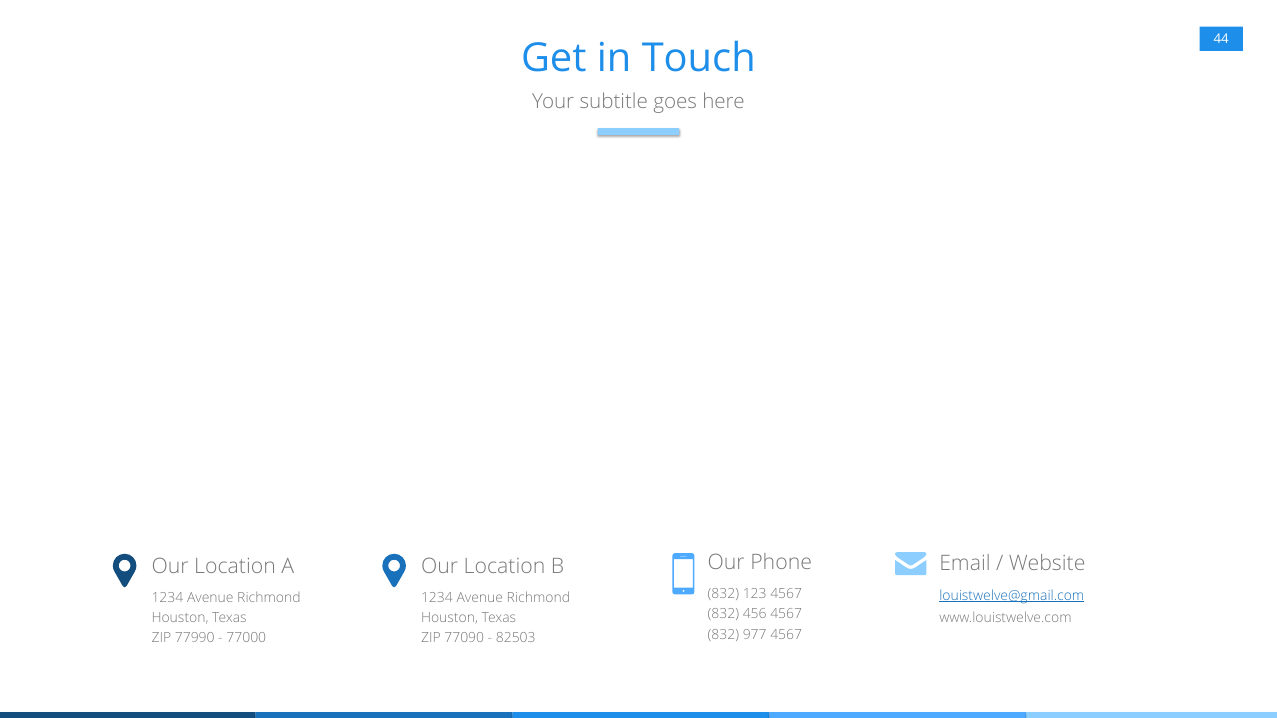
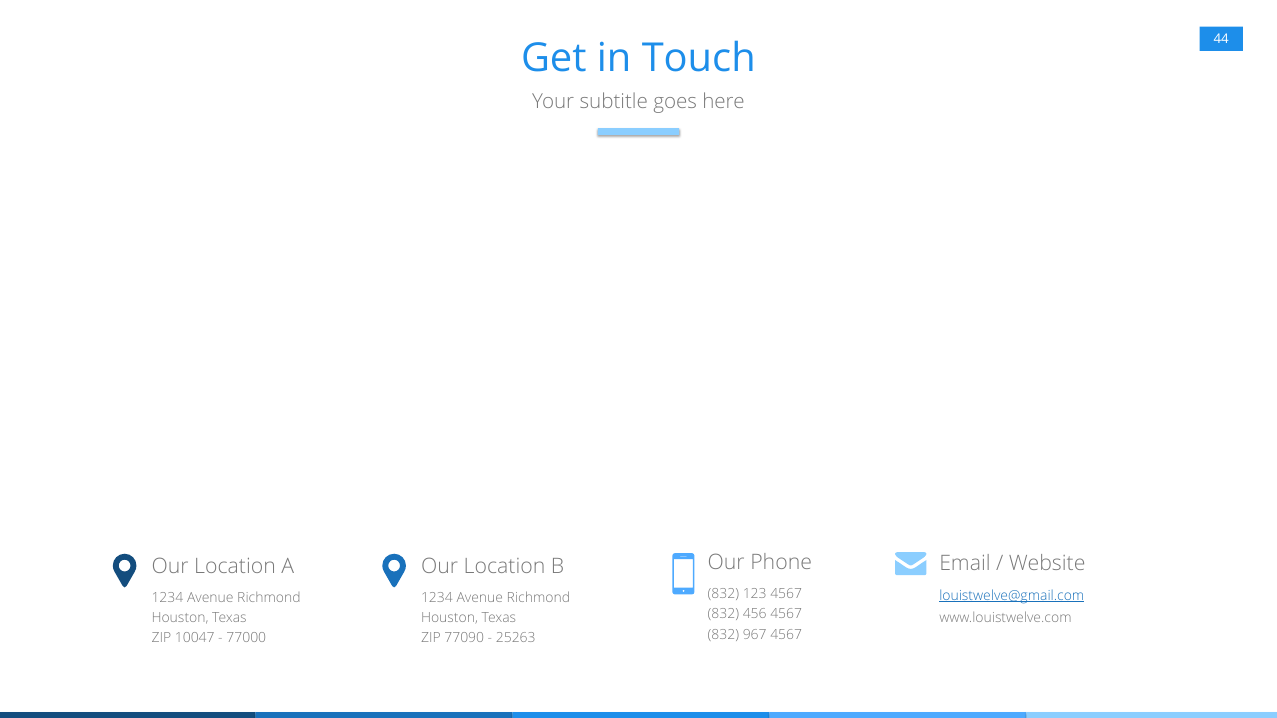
977: 977 -> 967
77990: 77990 -> 10047
82503: 82503 -> 25263
